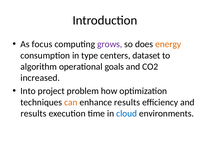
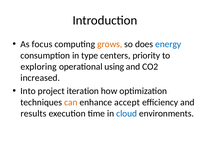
grows colour: purple -> orange
energy colour: orange -> blue
dataset: dataset -> priority
algorithm: algorithm -> exploring
goals: goals -> using
problem: problem -> iteration
enhance results: results -> accept
